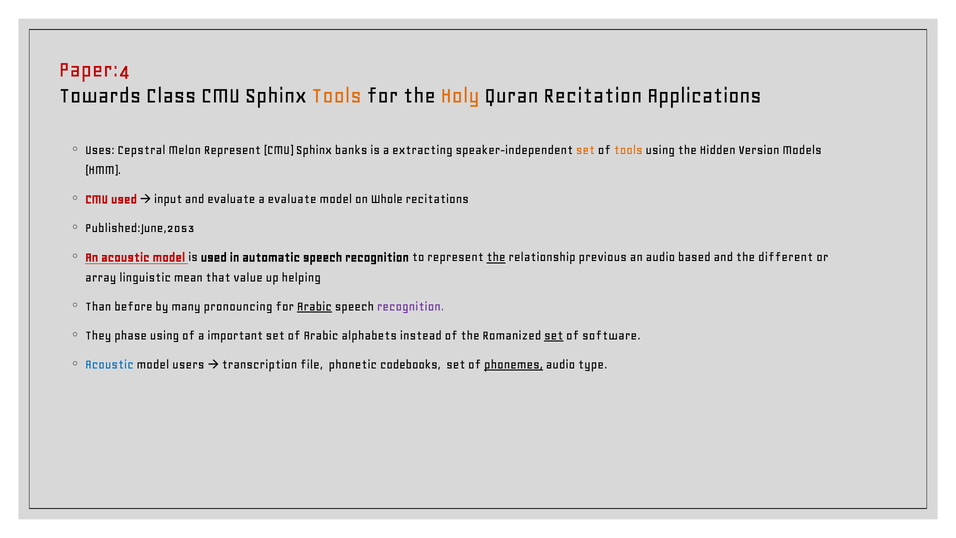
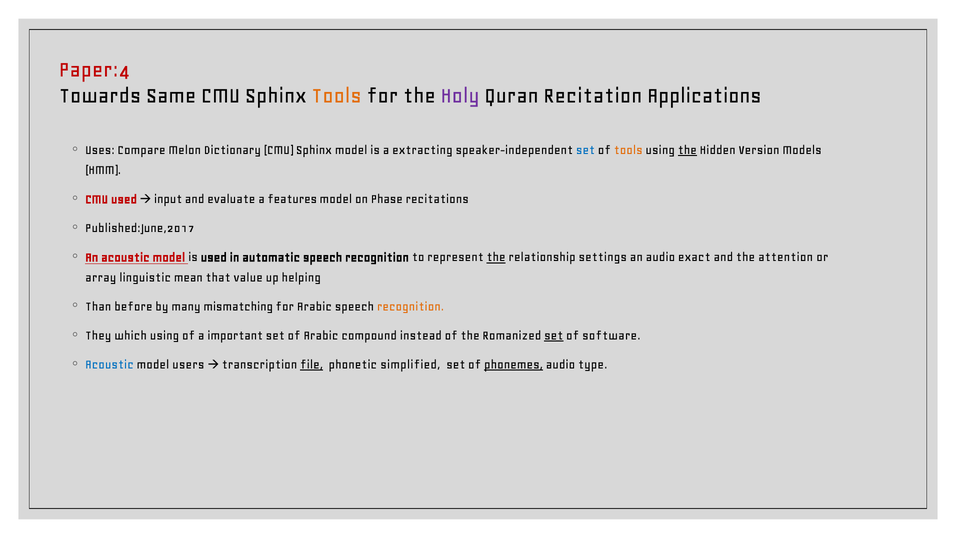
Class: Class -> Same
Holy colour: orange -> purple
Cepstral: Cepstral -> Compare
Melon Represent: Represent -> Dictionary
Sphinx banks: banks -> model
set at (586, 150) colour: orange -> blue
the at (687, 150) underline: none -> present
a evaluate: evaluate -> features
Whole: Whole -> Phase
Published:June,2053: Published:June,2053 -> Published:June,2017
previous: previous -> settings
based: based -> exact
different: different -> attention
pronouncing: pronouncing -> mismatching
Arabic at (314, 306) underline: present -> none
recognition at (411, 306) colour: purple -> orange
phase: phase -> which
alphabets: alphabets -> compound
file underline: none -> present
codebooks: codebooks -> simplified
